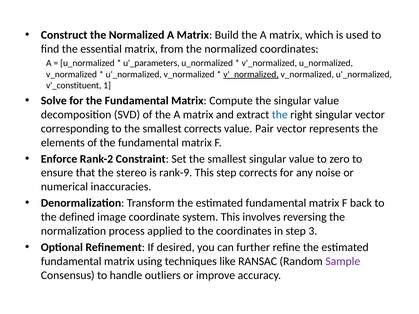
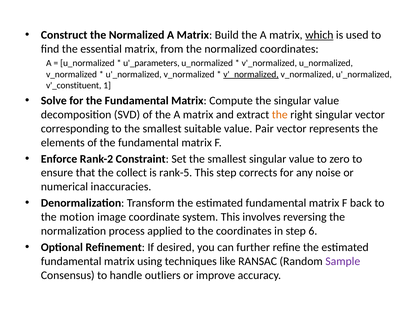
which underline: none -> present
the at (280, 115) colour: blue -> orange
smallest corrects: corrects -> suitable
stereo: stereo -> collect
rank-9: rank-9 -> rank-5
defined: defined -> motion
3: 3 -> 6
